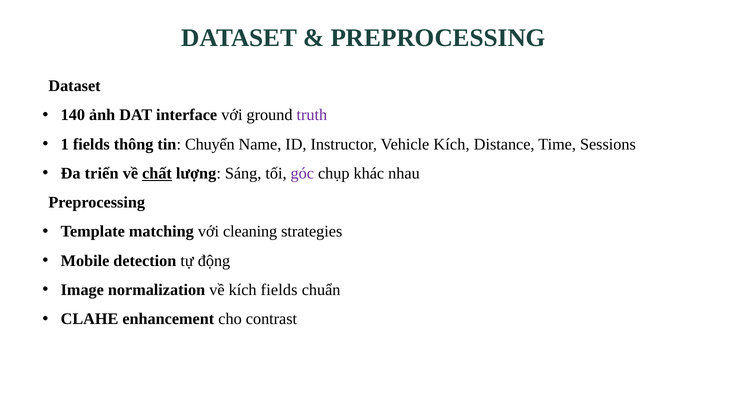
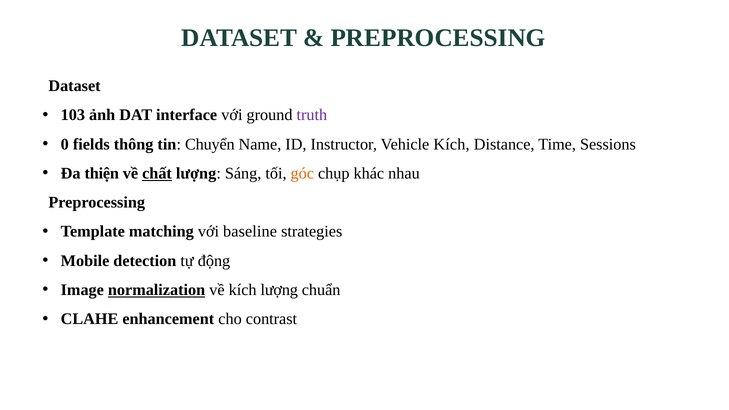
140: 140 -> 103
1: 1 -> 0
triển: triển -> thiện
góc colour: purple -> orange
cleaning: cleaning -> baseline
normalization underline: none -> present
kích fields: fields -> lượng
